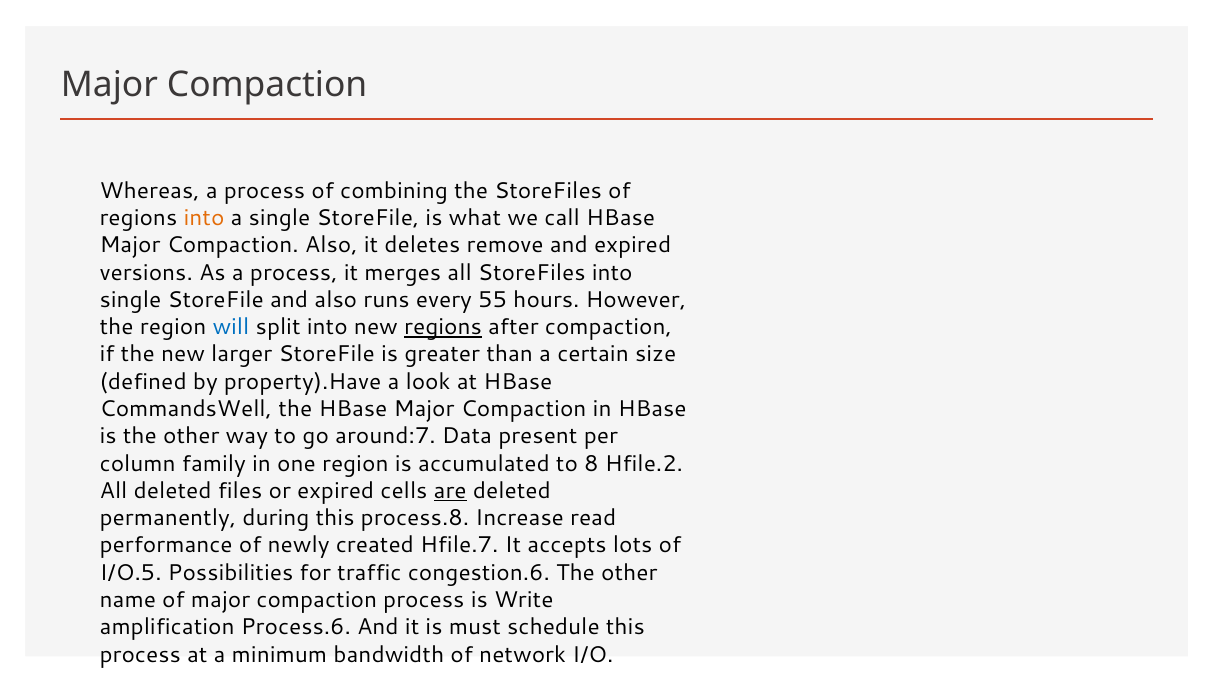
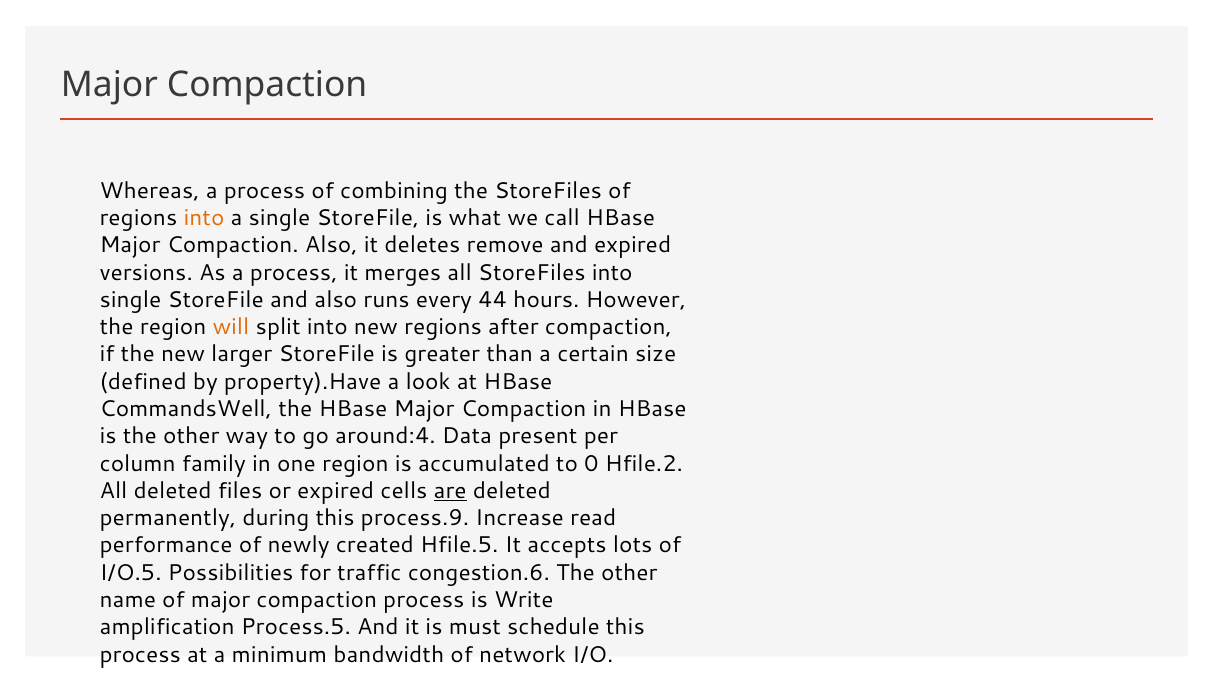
55: 55 -> 44
will colour: blue -> orange
regions at (443, 327) underline: present -> none
around:7: around:7 -> around:4
8: 8 -> 0
process.8: process.8 -> process.9
Hfile.7: Hfile.7 -> Hfile.5
Process.6: Process.6 -> Process.5
